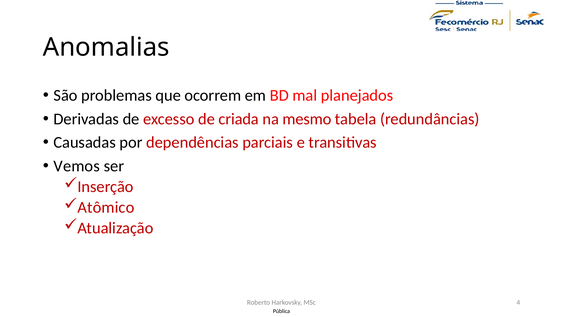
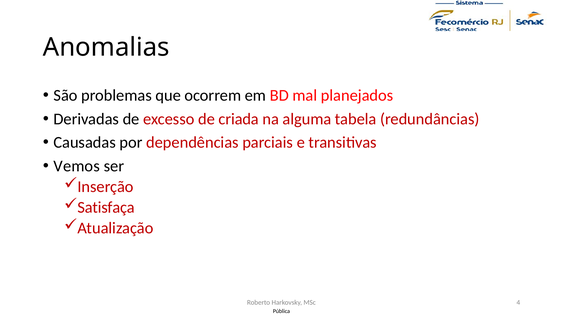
mesmo: mesmo -> alguma
Atômico: Atômico -> Satisfaça
